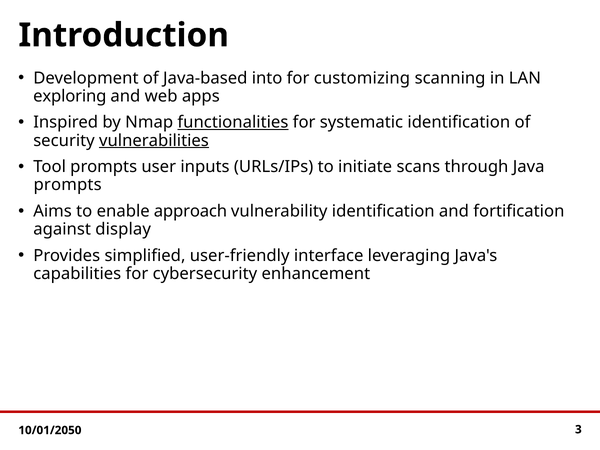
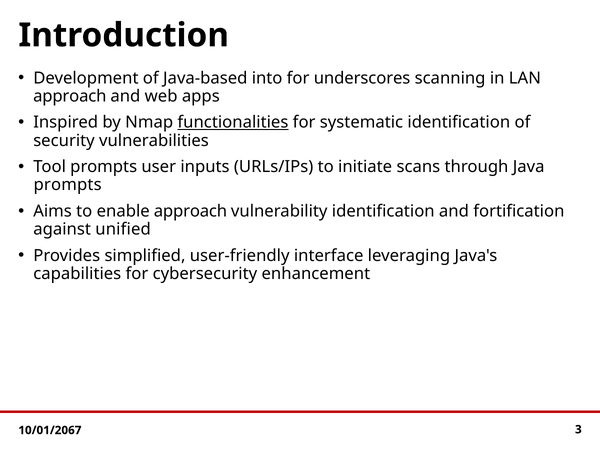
customizing: customizing -> underscores
exploring at (70, 96): exploring -> approach
vulnerabilities underline: present -> none
display: display -> unified
10/01/2050: 10/01/2050 -> 10/01/2067
